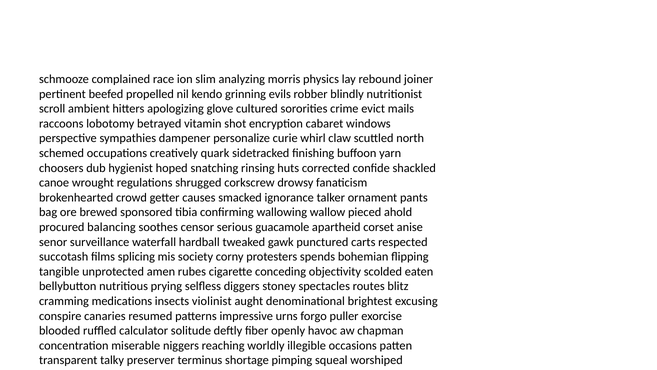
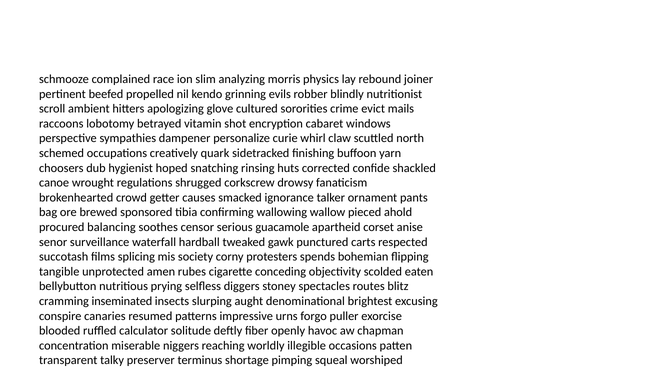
cramming medications: medications -> inseminated
insects violinist: violinist -> slurping
